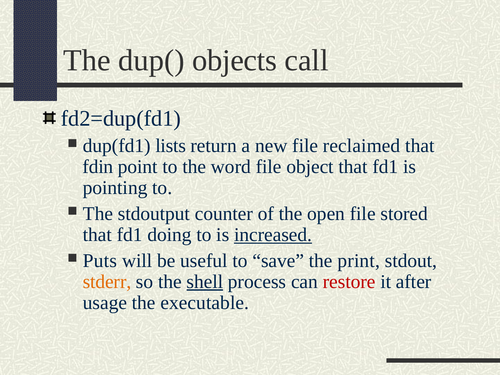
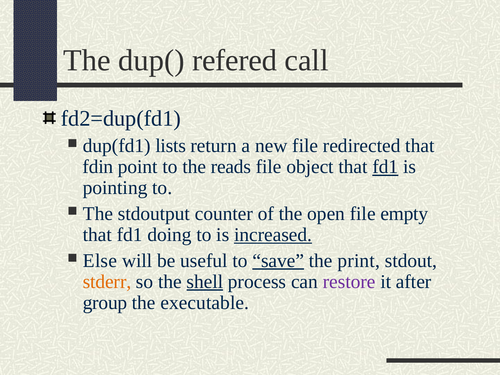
objects: objects -> refered
reclaimed: reclaimed -> redirected
word: word -> reads
fd1 at (385, 167) underline: none -> present
stored: stored -> empty
Puts: Puts -> Else
save underline: none -> present
restore colour: red -> purple
usage: usage -> group
